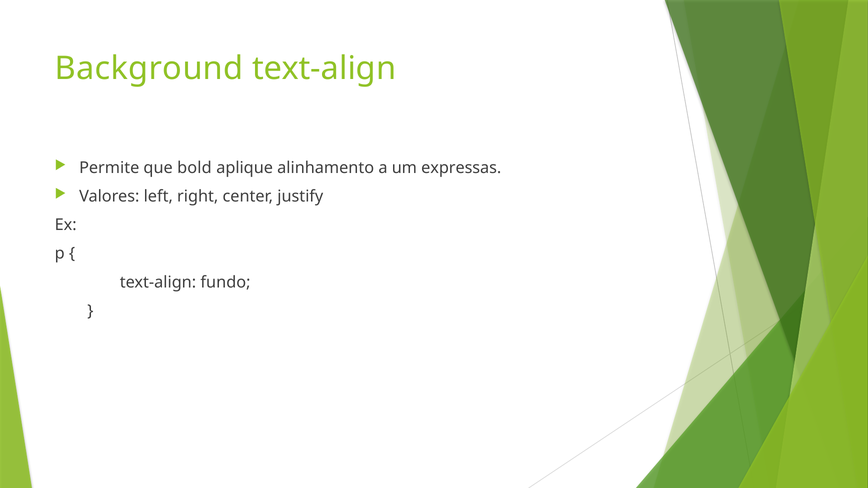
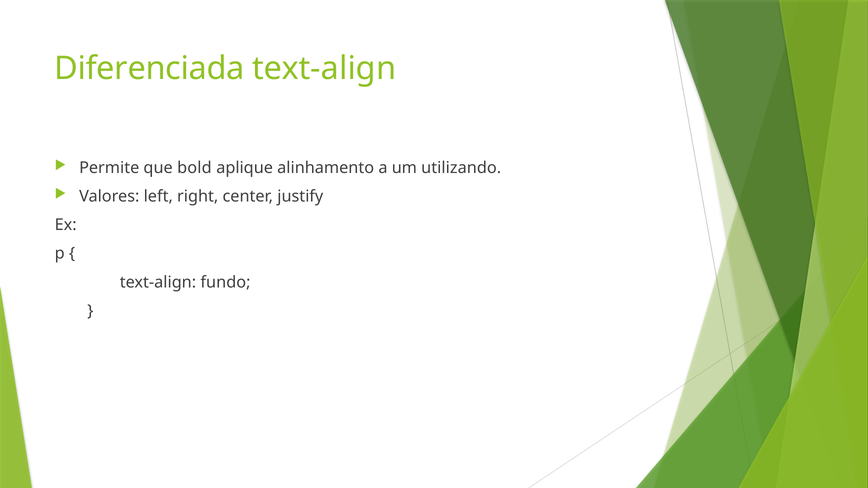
Background: Background -> Diferenciada
expressas: expressas -> utilizando
